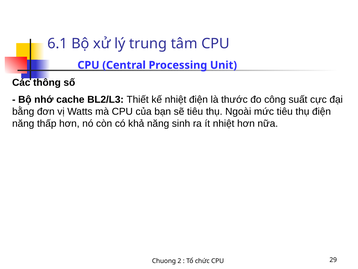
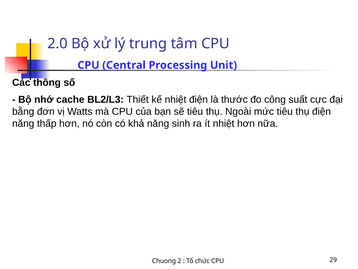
6.1: 6.1 -> 2.0
